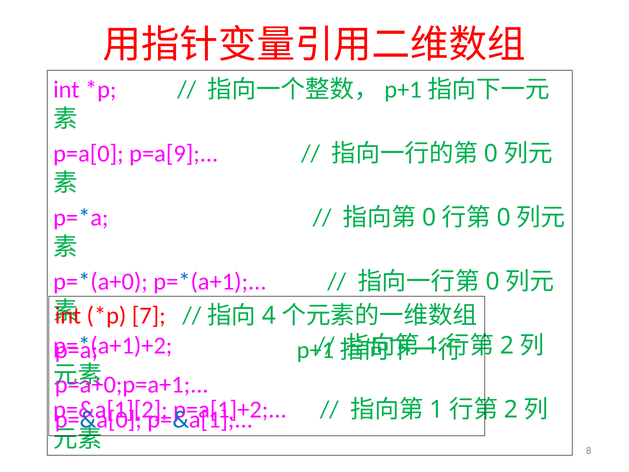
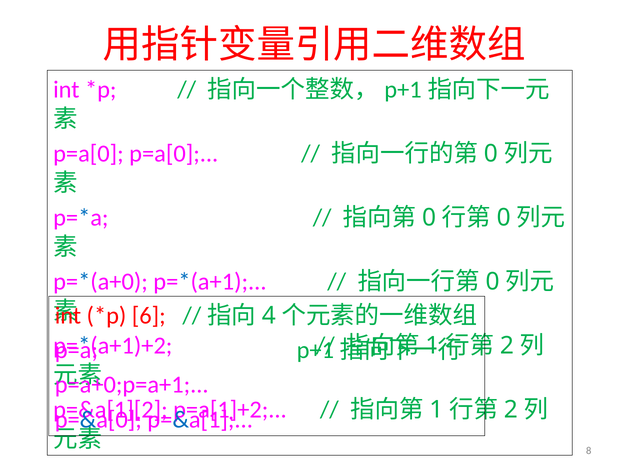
p=a[0 p=a[9: p=a[9 -> p=a[0
7: 7 -> 6
